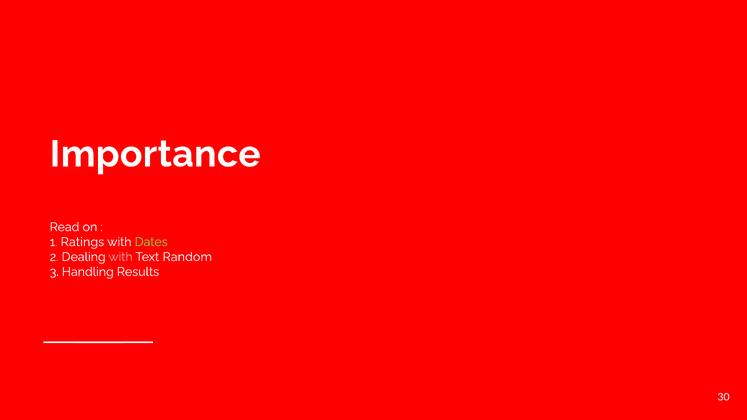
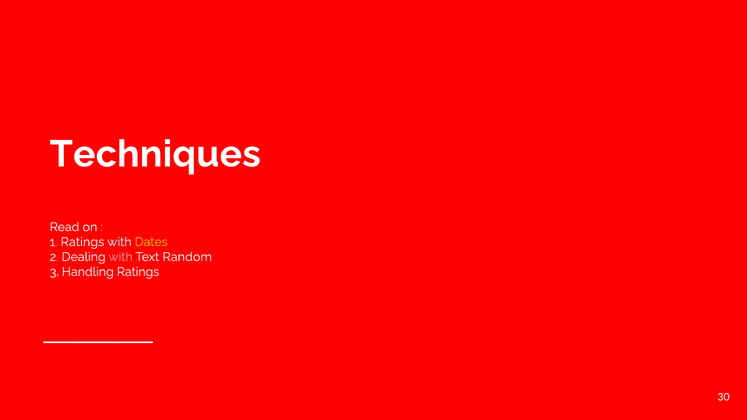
Importance: Importance -> Techniques
Dates colour: light green -> yellow
Handling Results: Results -> Ratings
